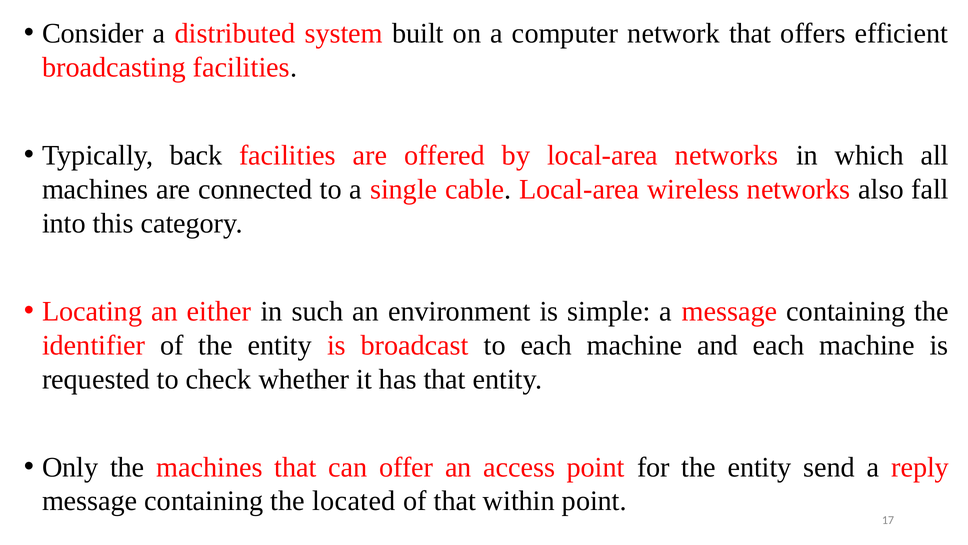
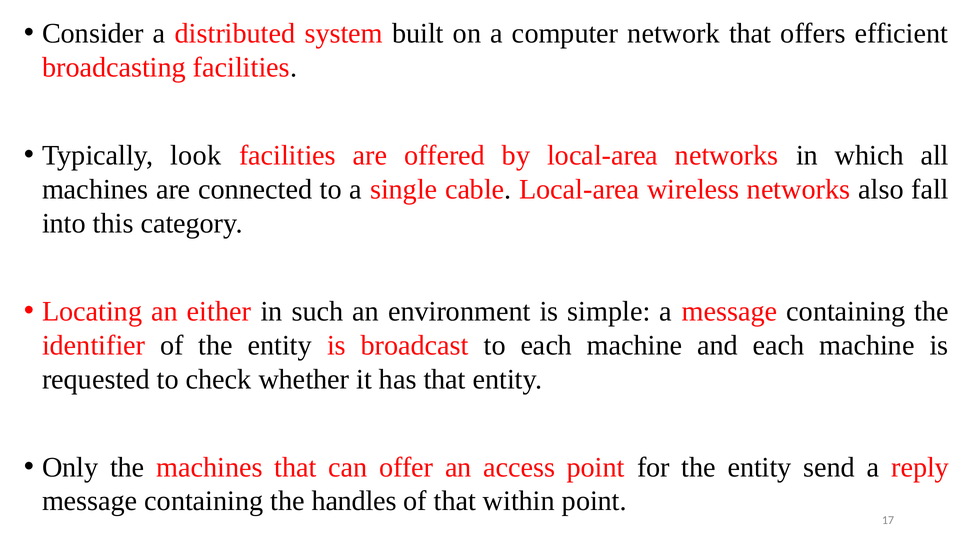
back: back -> look
located: located -> handles
